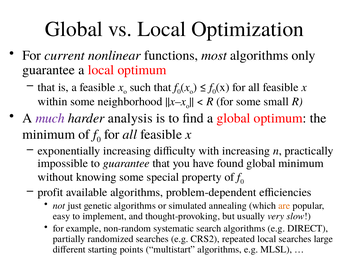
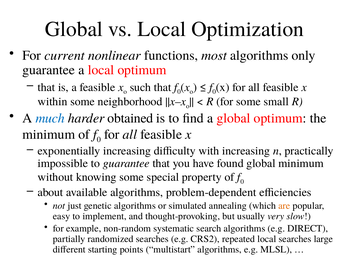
much colour: purple -> blue
analysis: analysis -> obtained
profit: profit -> about
